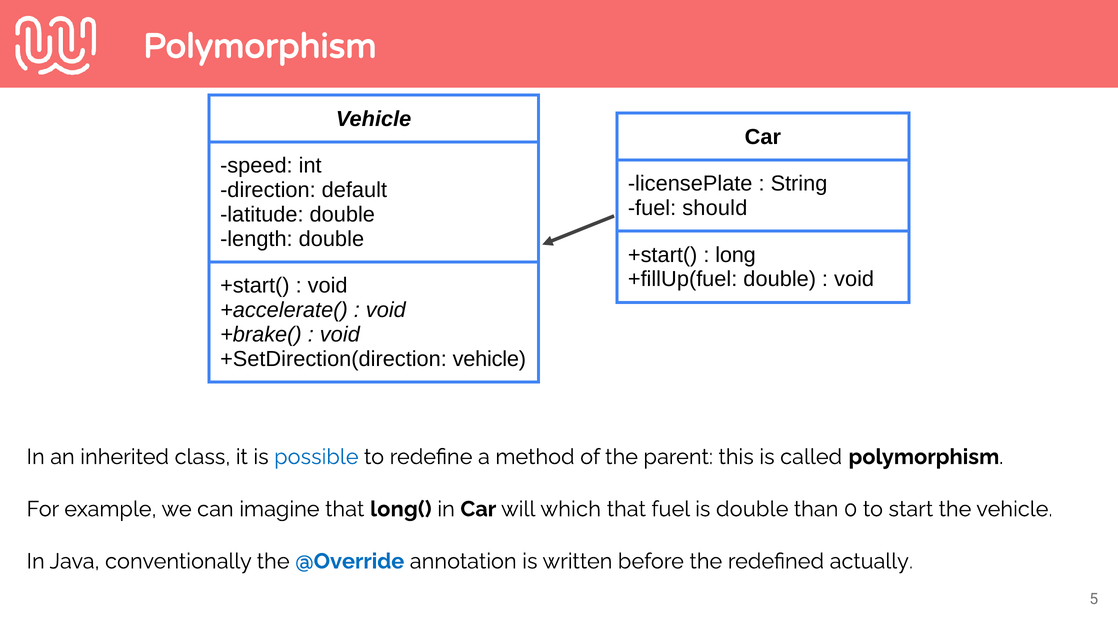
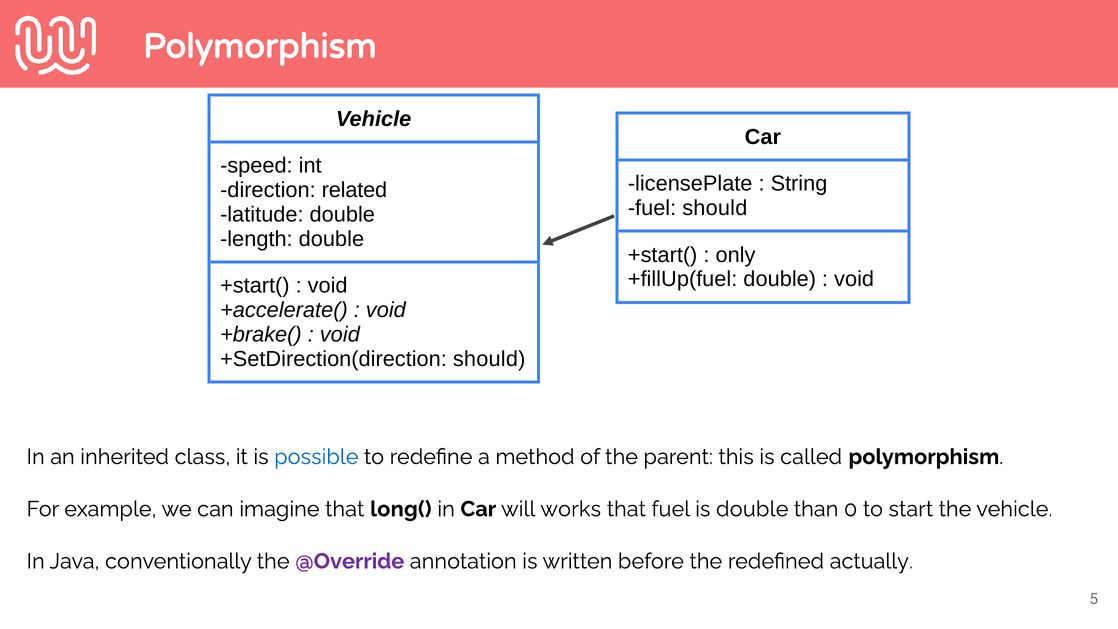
default: default -> related
long: long -> only
+SetDirection(direction vehicle: vehicle -> should
which: which -> works
@Override colour: blue -> purple
